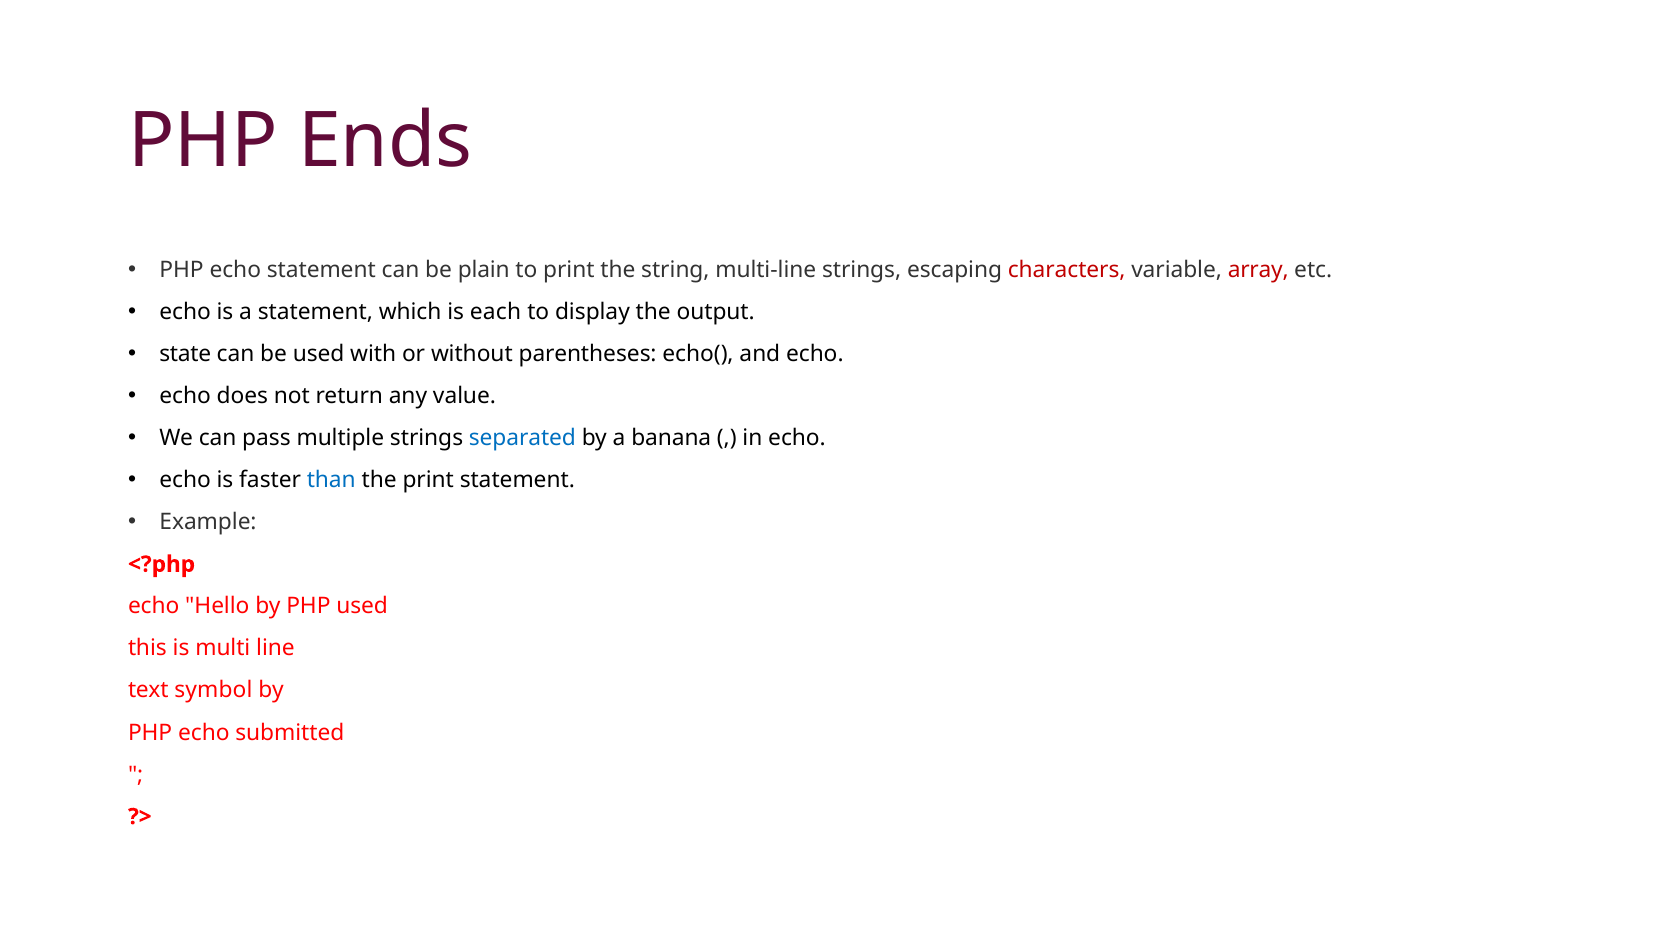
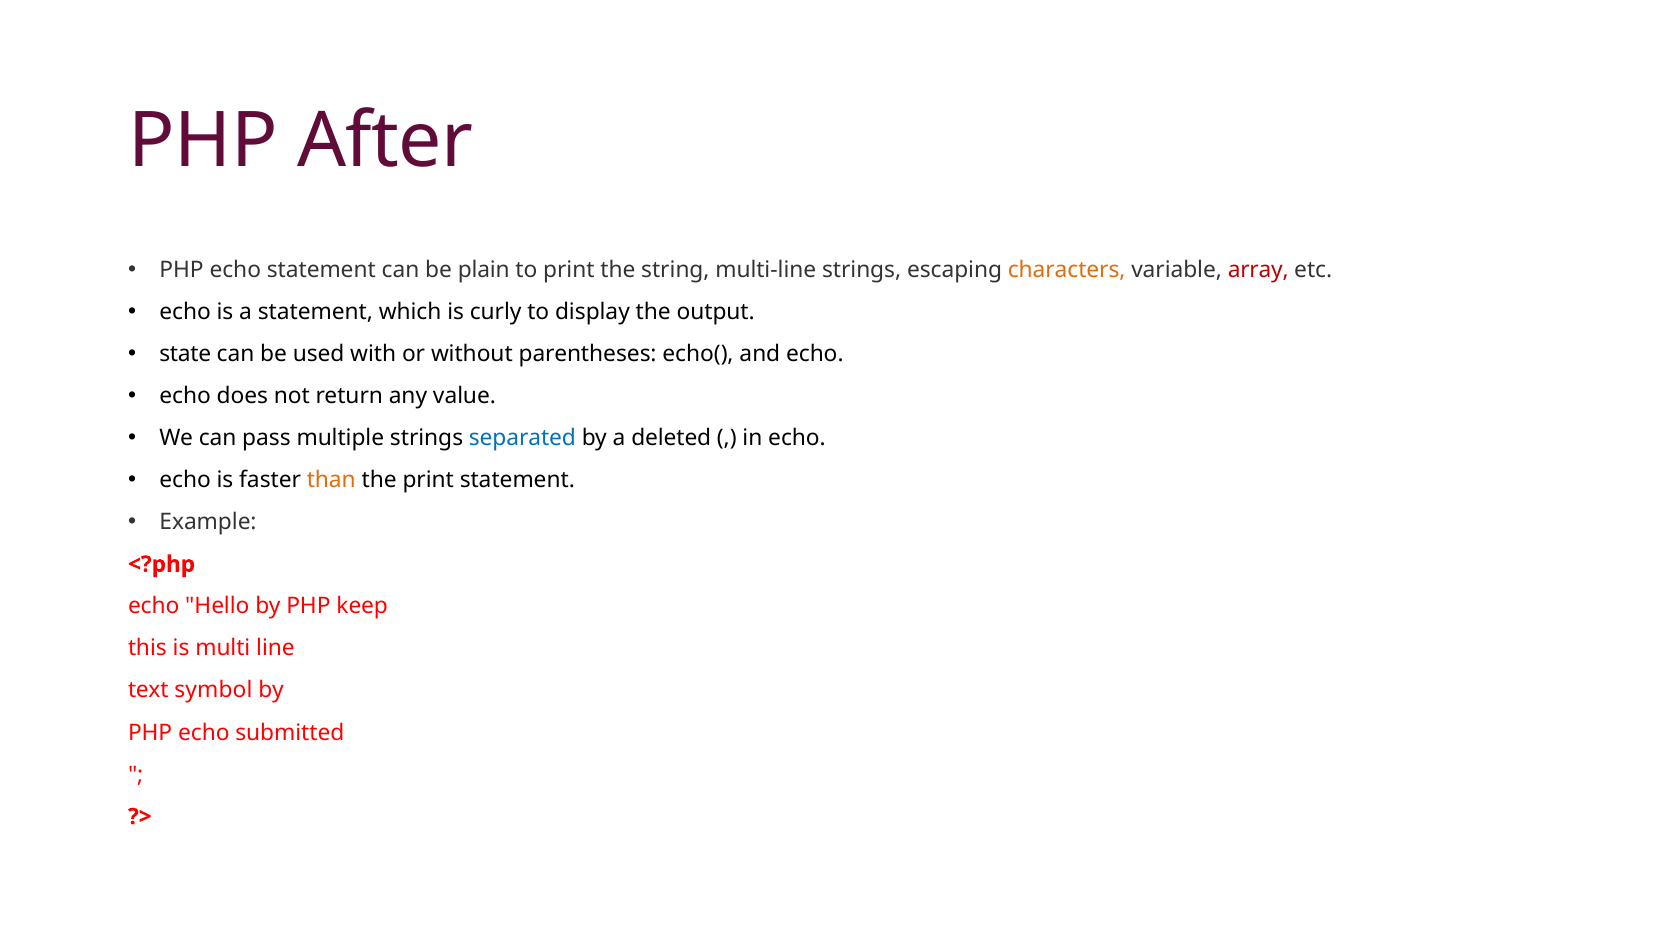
Ends: Ends -> After
characters colour: red -> orange
each: each -> curly
banana: banana -> deleted
than colour: blue -> orange
PHP used: used -> keep
